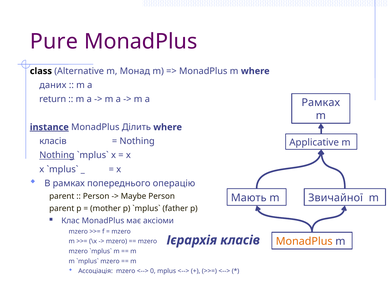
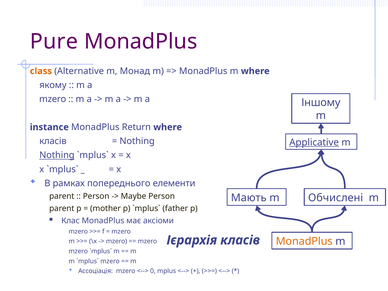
class colour: black -> orange
даних: даних -> якому
return at (53, 99): return -> mzero
Рамках at (321, 103): Рамках -> Іншому
instance underline: present -> none
Ділить: Ділить -> Return
Applicative underline: none -> present
операцію: операцію -> елементи
Звичайної: Звичайної -> Обчислені
